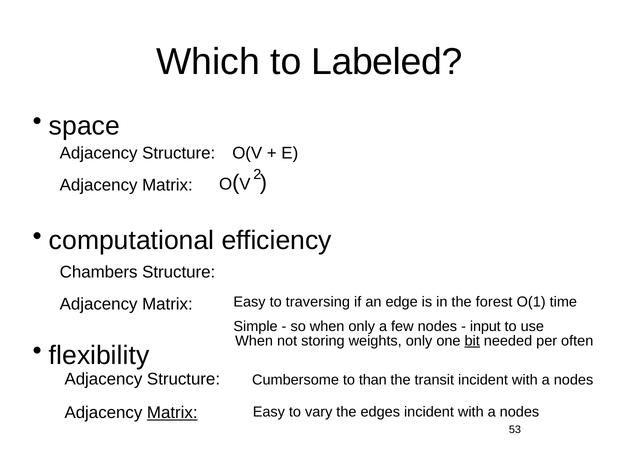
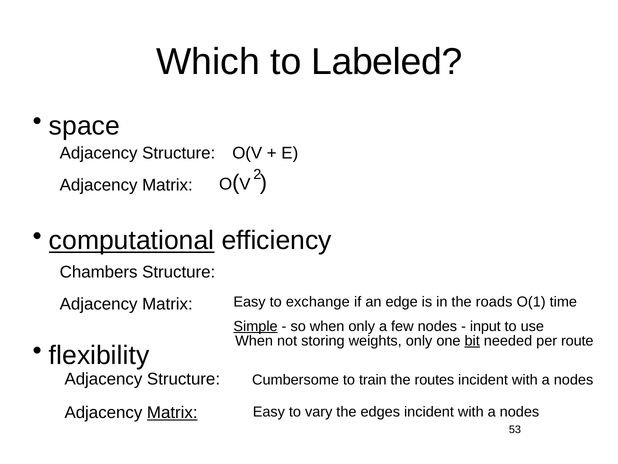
computational underline: none -> present
traversing: traversing -> exchange
forest: forest -> roads
Simple underline: none -> present
often: often -> route
than: than -> train
transit: transit -> routes
